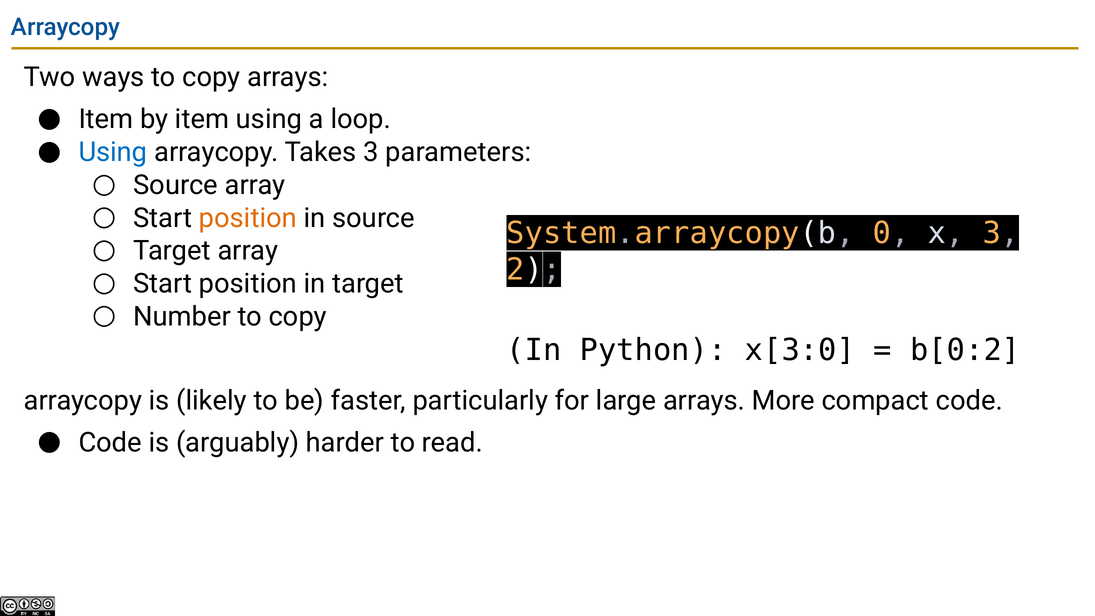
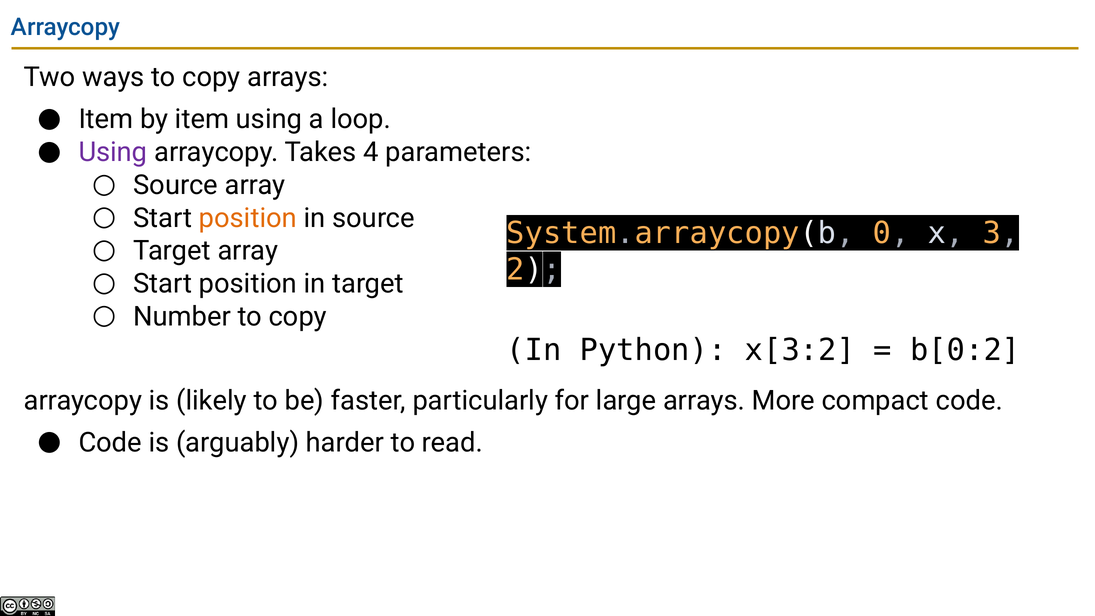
Using at (113, 152) colour: blue -> purple
Takes 3: 3 -> 4
x[3:0: x[3:0 -> x[3:2
